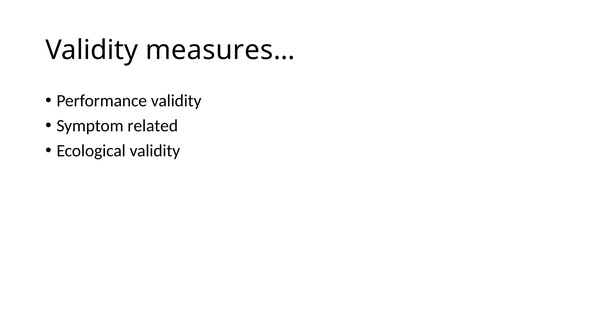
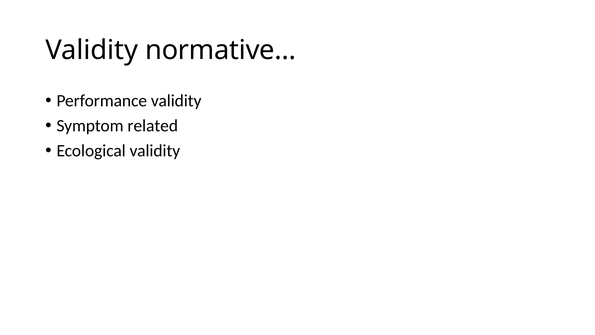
measures…: measures… -> normative…
